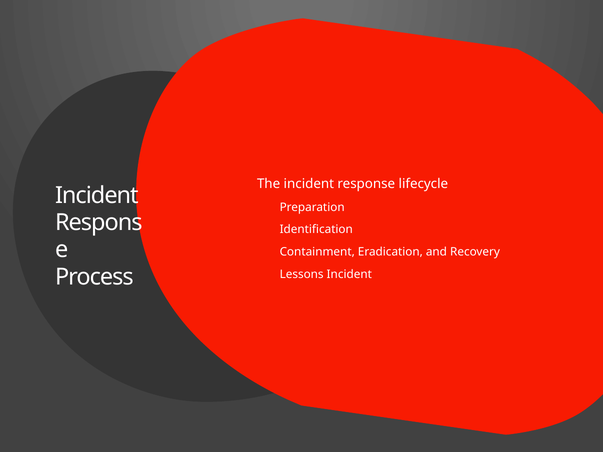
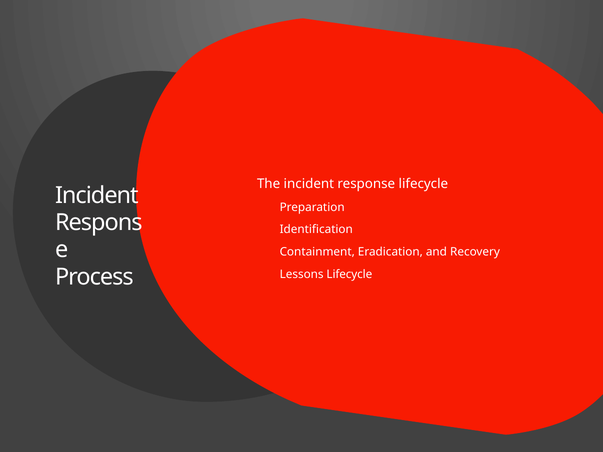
Lessons Incident: Incident -> Lifecycle
